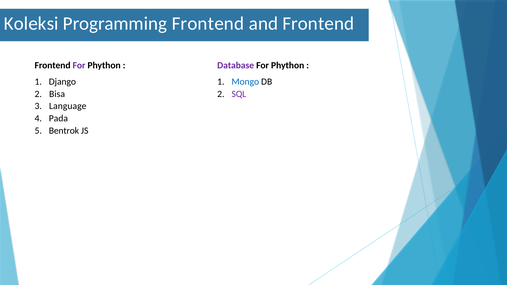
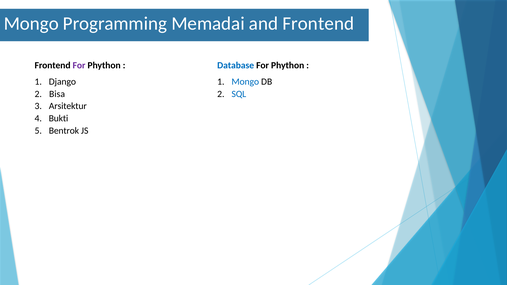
Koleksi at (31, 23): Koleksi -> Mongo
Programming Frontend: Frontend -> Memadai
Database colour: purple -> blue
SQL colour: purple -> blue
Language: Language -> Arsitektur
Pada: Pada -> Bukti
